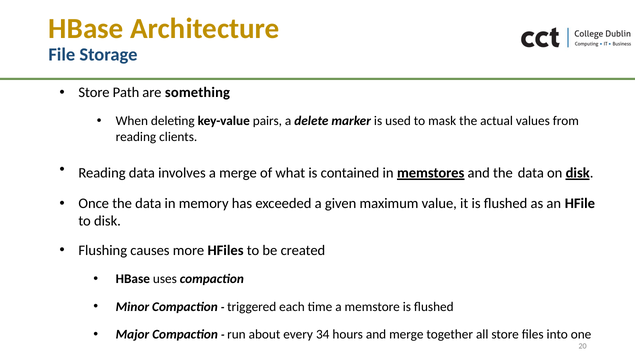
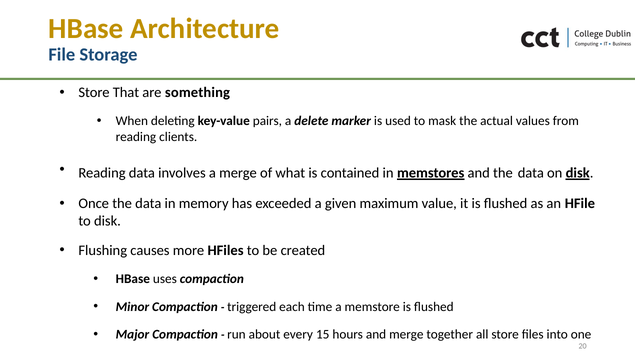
Path: Path -> That
34: 34 -> 15
